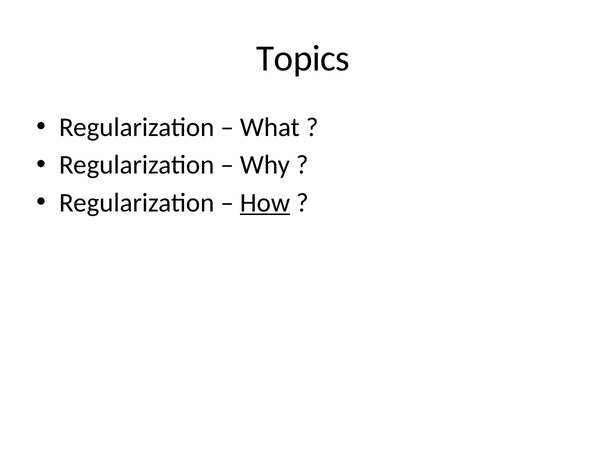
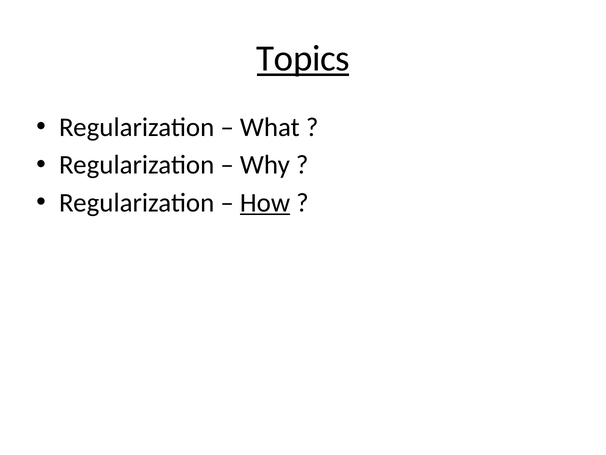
Topics underline: none -> present
